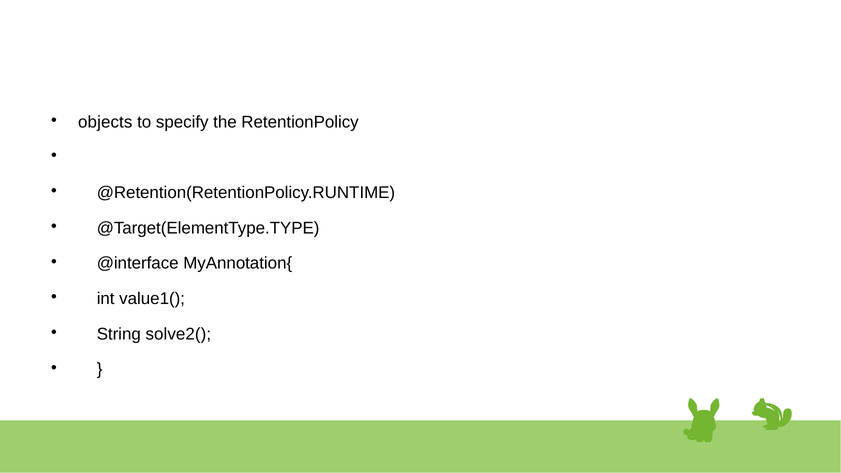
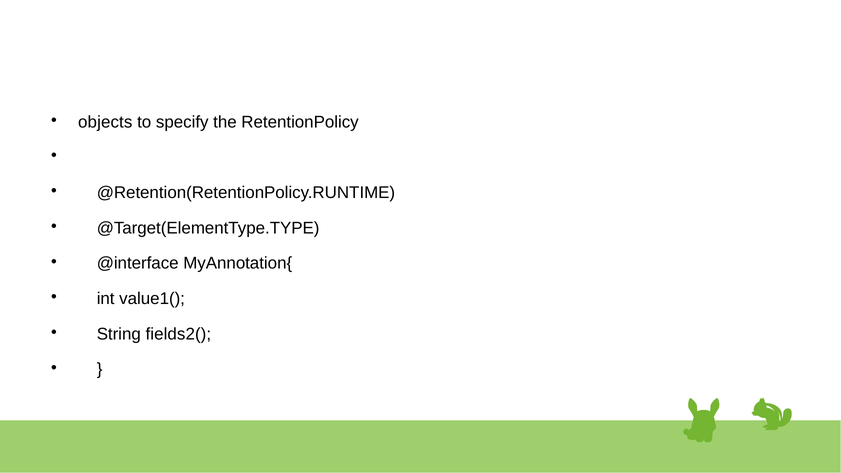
solve2(: solve2( -> fields2(
